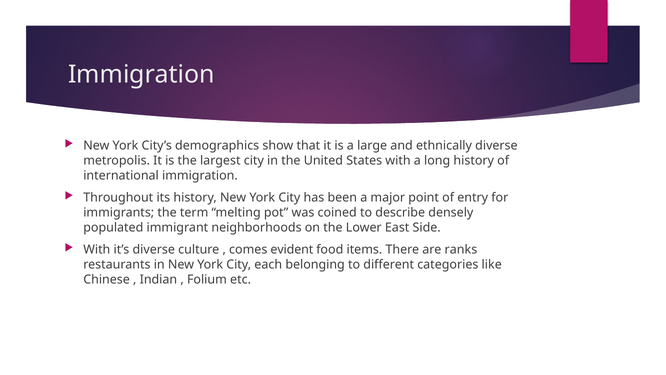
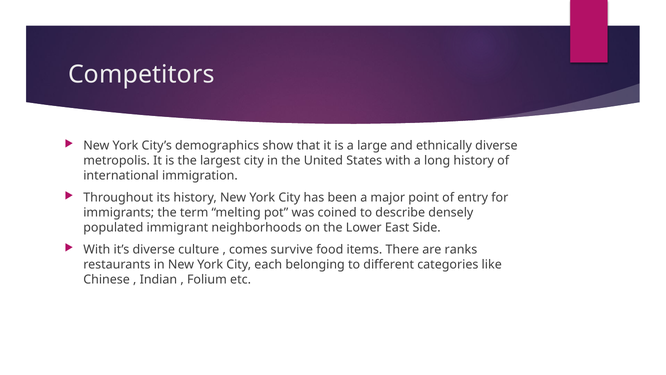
Immigration at (141, 74): Immigration -> Competitors
evident: evident -> survive
